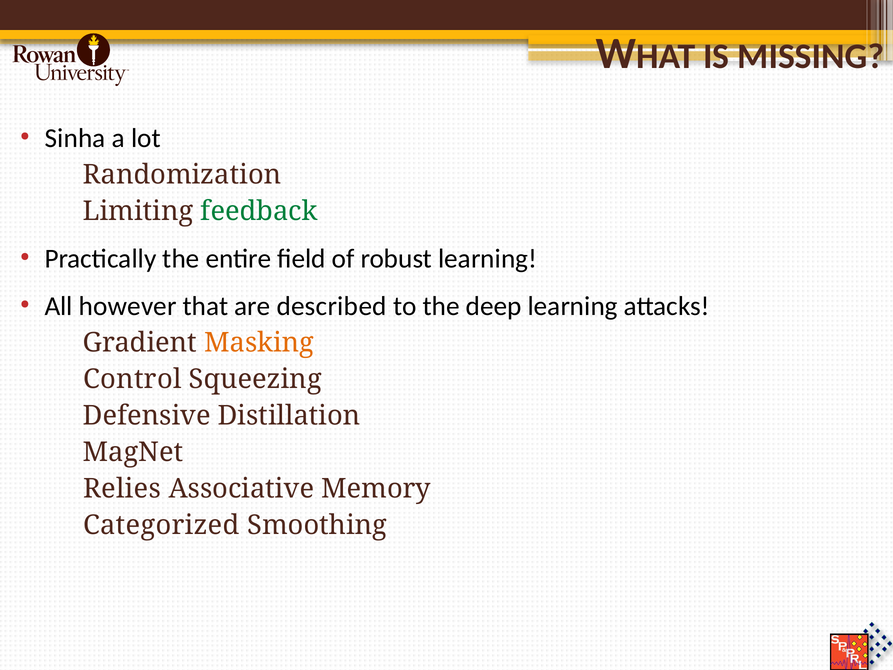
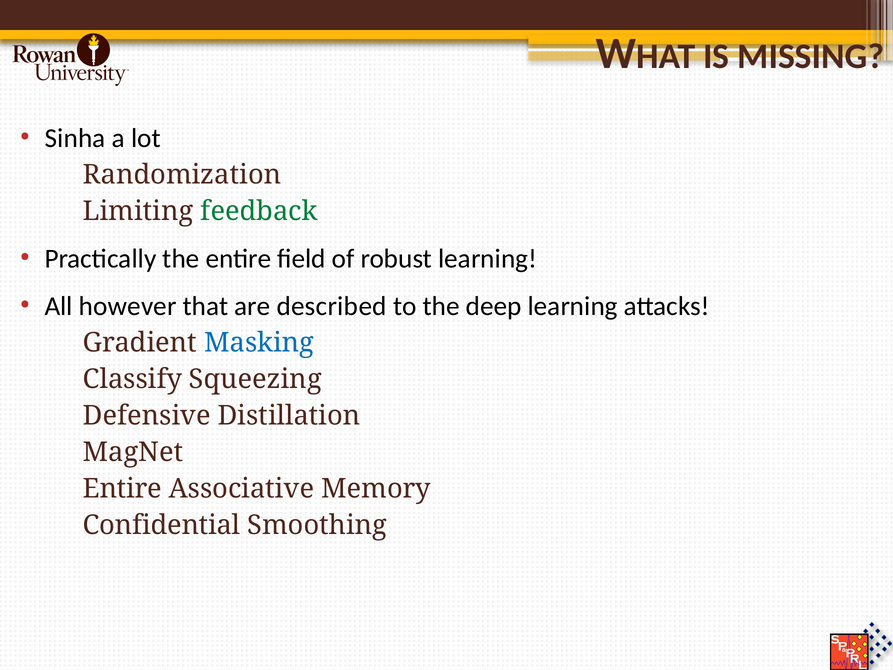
Masking colour: orange -> blue
Control: Control -> Classify
Relies at (122, 488): Relies -> Entire
Categorized: Categorized -> Confidential
